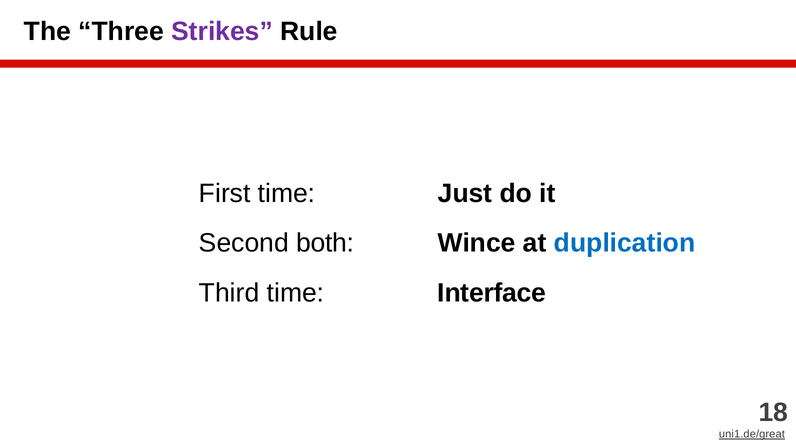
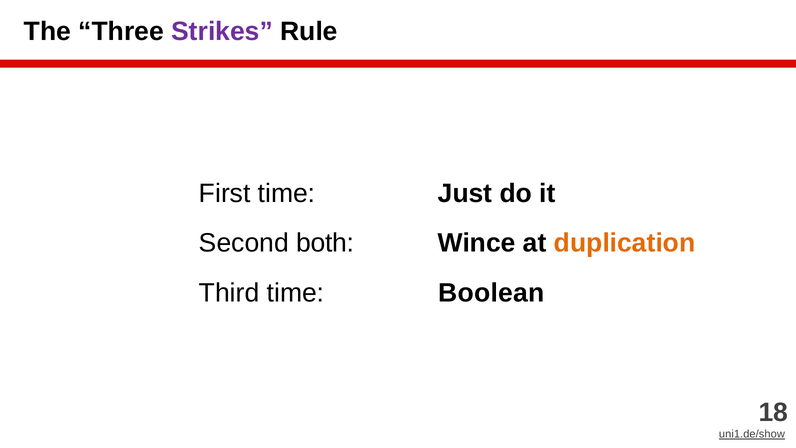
duplication colour: blue -> orange
Interface: Interface -> Boolean
uni1.de/great: uni1.de/great -> uni1.de/show
